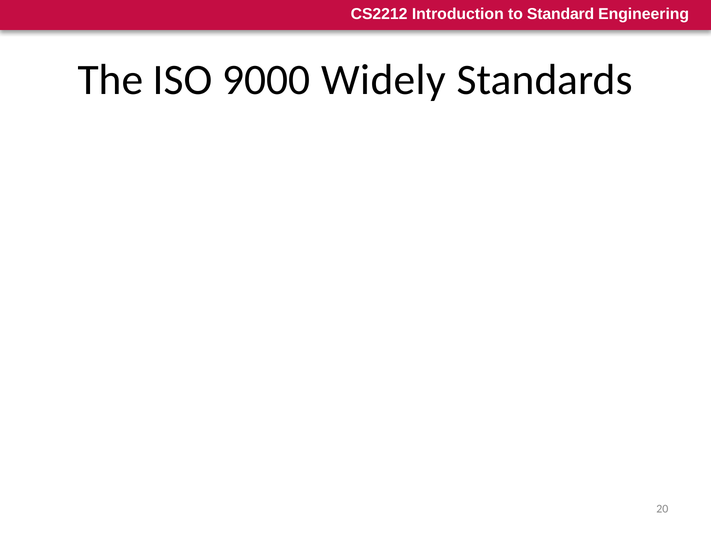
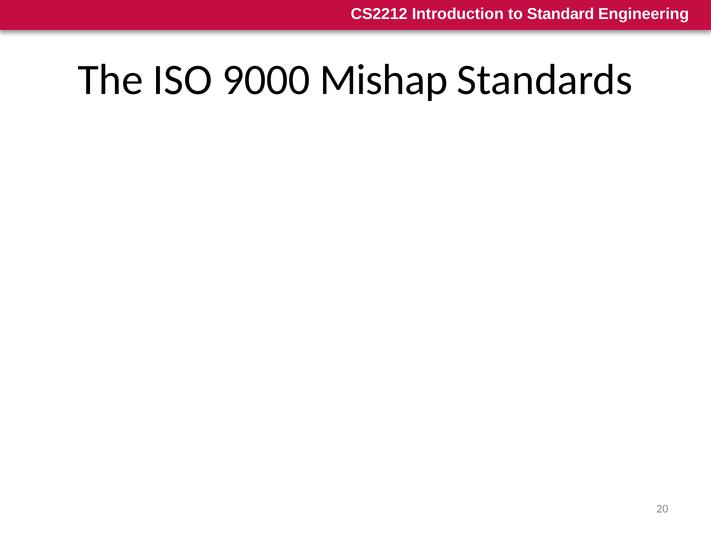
Widely: Widely -> Mishap
